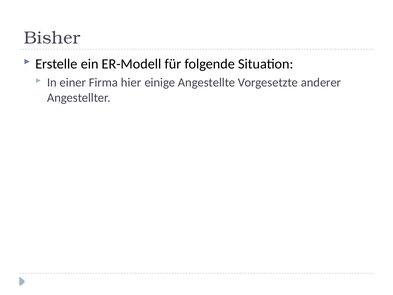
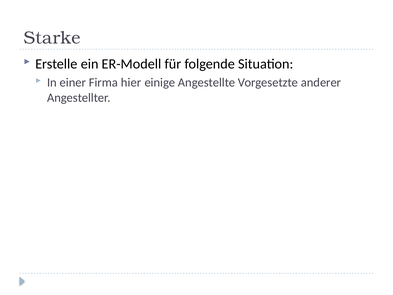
Bisher: Bisher -> Starke
